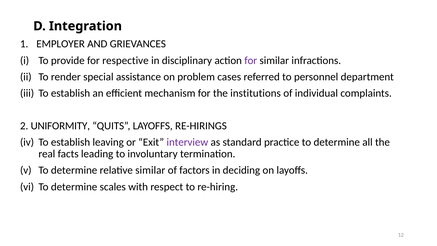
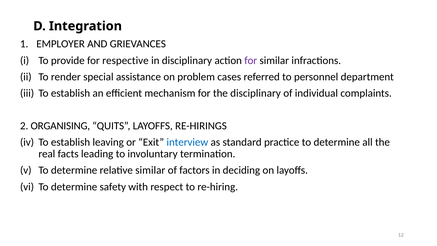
the institutions: institutions -> disciplinary
UNIFORMITY: UNIFORMITY -> ORGANISING
interview colour: purple -> blue
scales: scales -> safety
